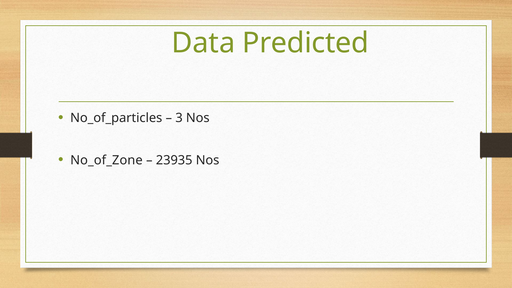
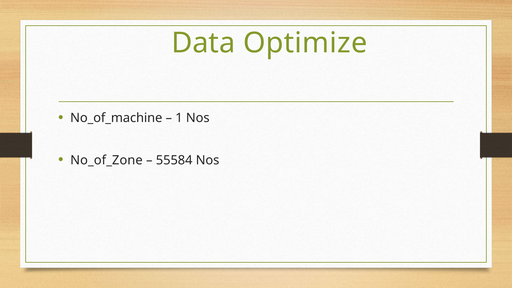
Predicted: Predicted -> Optimize
No_of_particles: No_of_particles -> No_of_machine
3: 3 -> 1
23935: 23935 -> 55584
